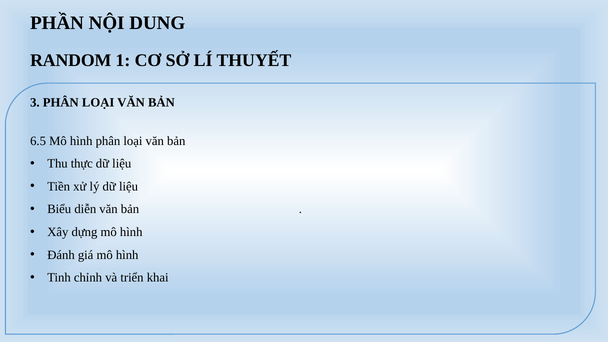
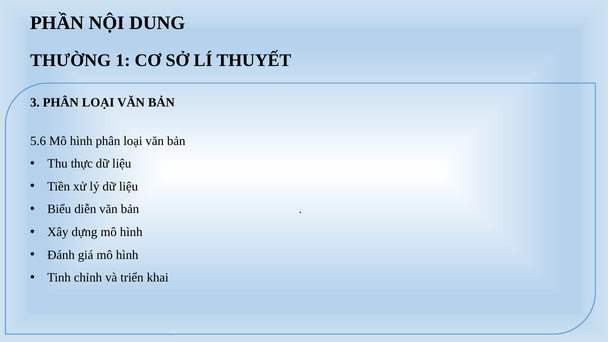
RANDOM: RANDOM -> THƯỜNG
6.5: 6.5 -> 5.6
